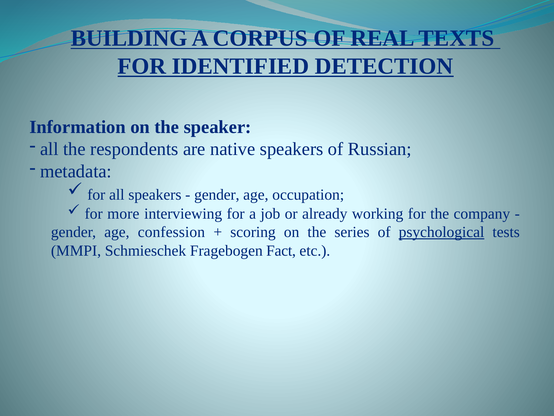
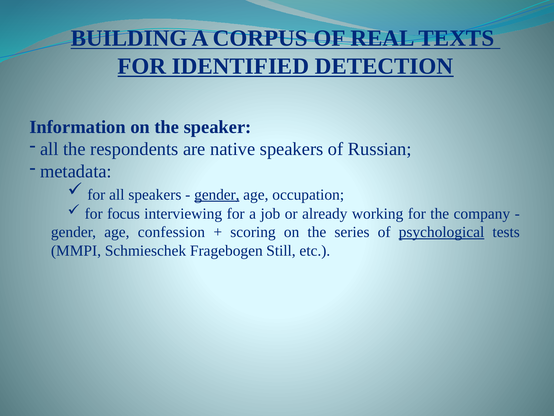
gender at (217, 194) underline: none -> present
more: more -> focus
Fact: Fact -> Still
